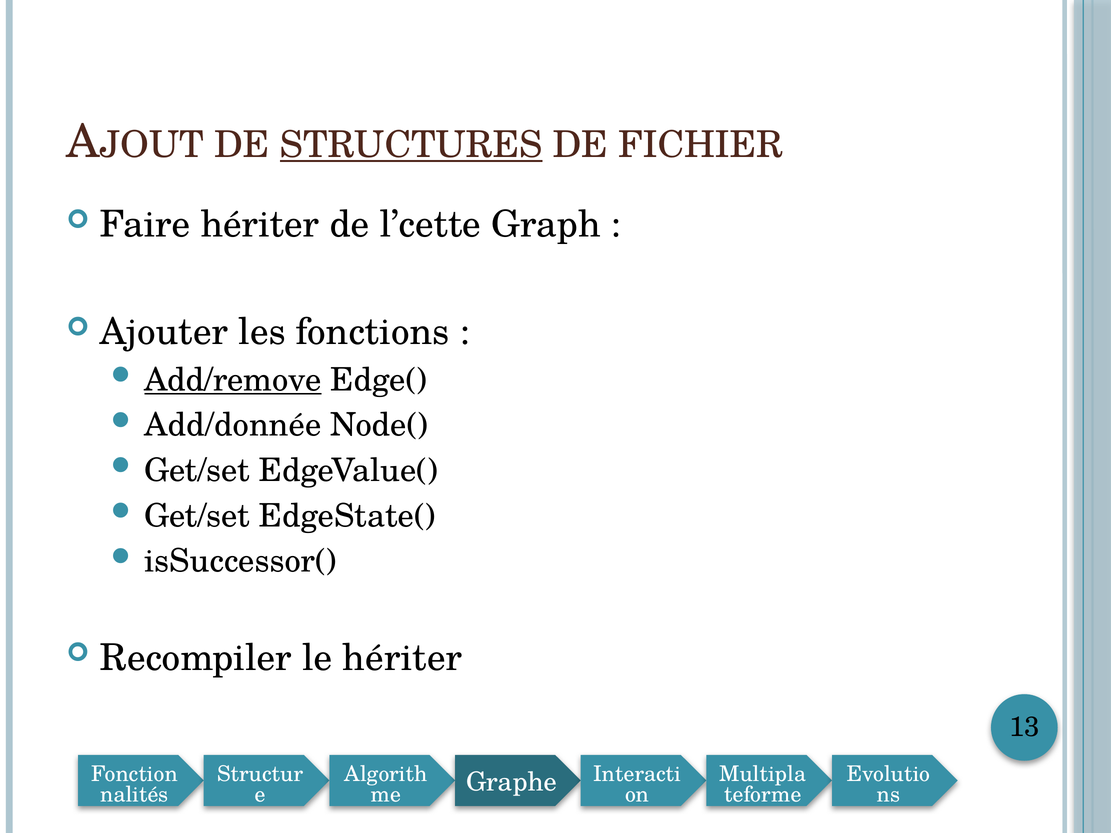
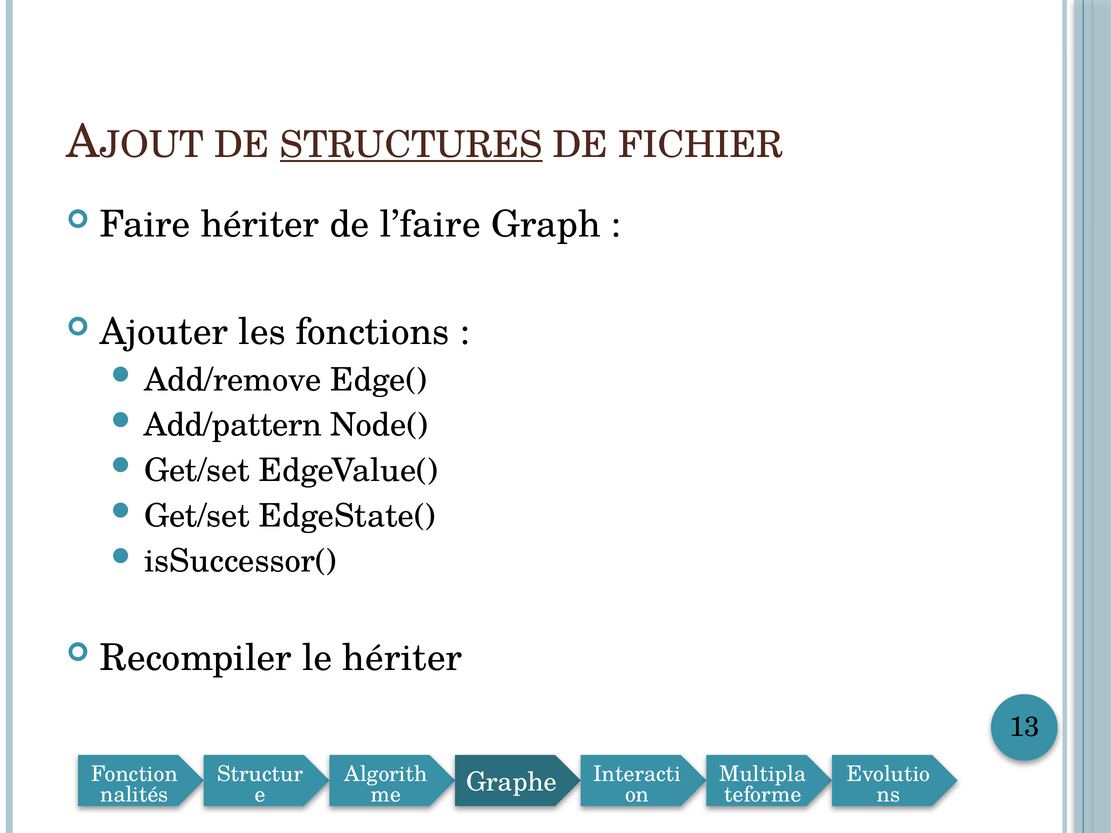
l’cette: l’cette -> l’faire
Add/remove underline: present -> none
Add/donnée: Add/donnée -> Add/pattern
